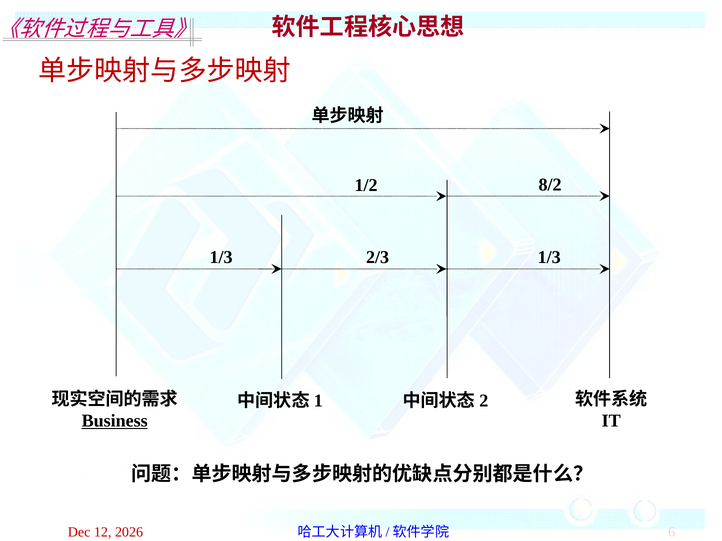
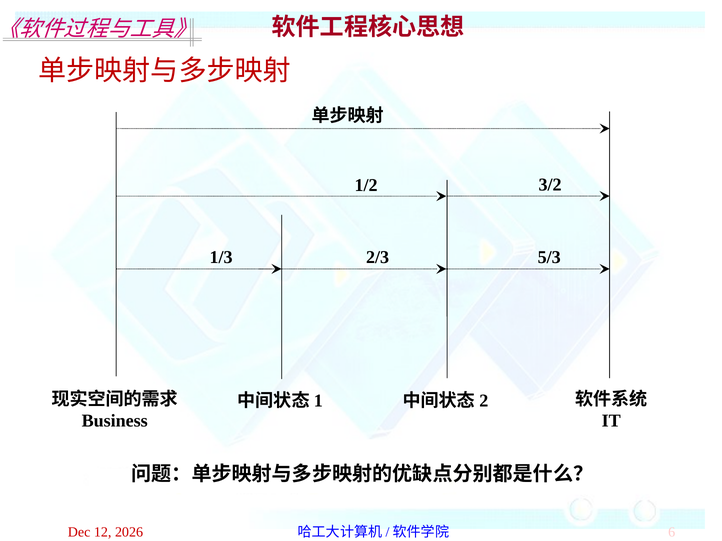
8/2: 8/2 -> 3/2
2/3 1/3: 1/3 -> 5/3
Business underline: present -> none
